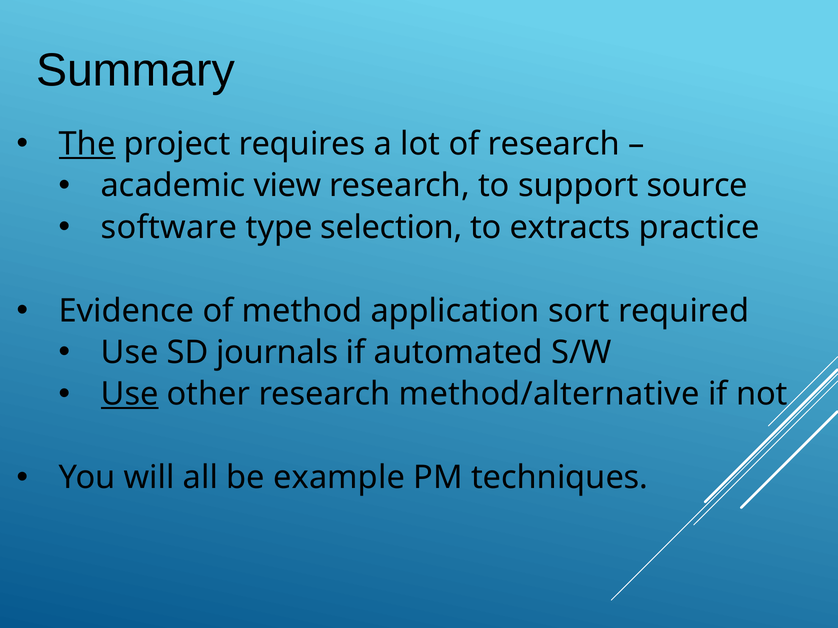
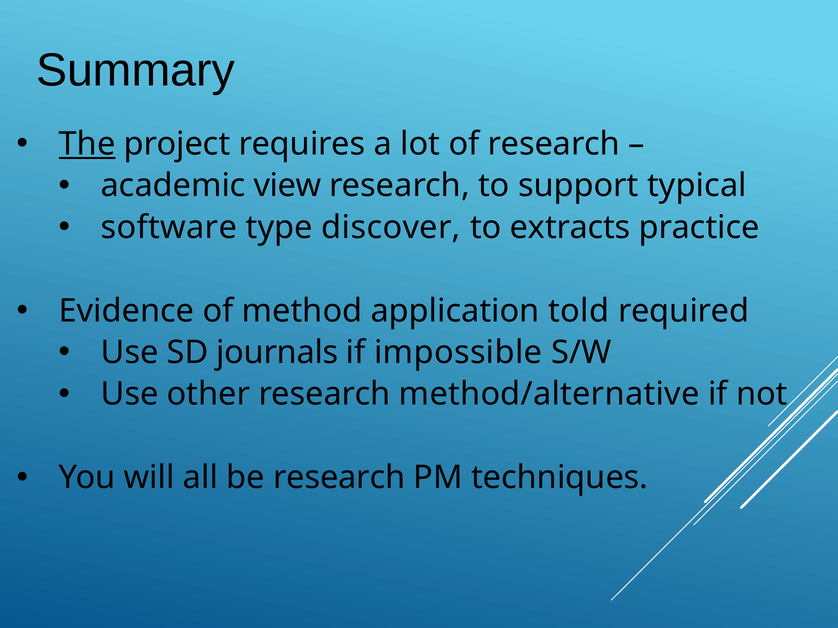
source: source -> typical
selection: selection -> discover
sort: sort -> told
automated: automated -> impossible
Use at (130, 395) underline: present -> none
be example: example -> research
